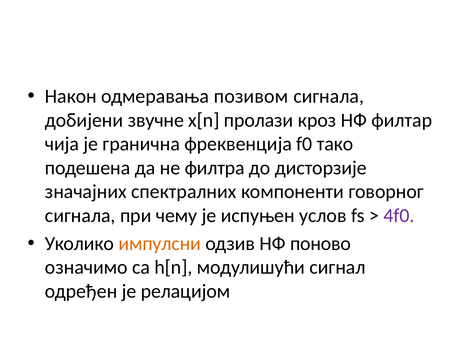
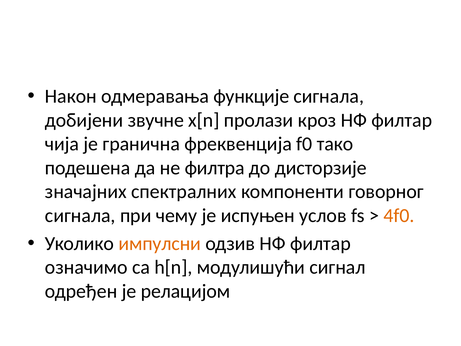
позивом: позивом -> функциjе
4f0 colour: purple -> orange
одзив НФ поново: поново -> филтар
